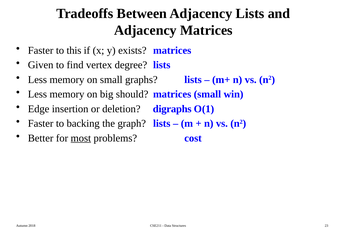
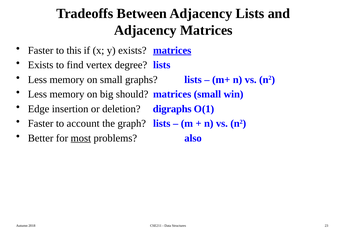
matrices at (172, 50) underline: none -> present
Given at (41, 65): Given -> Exists
backing: backing -> account
cost: cost -> also
